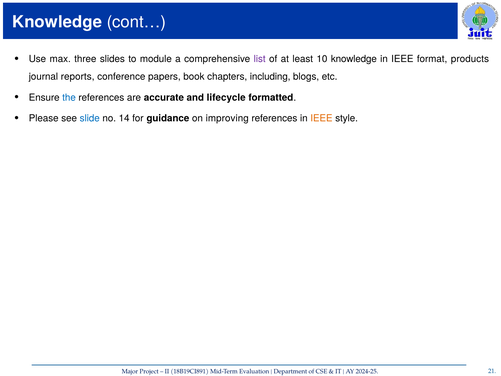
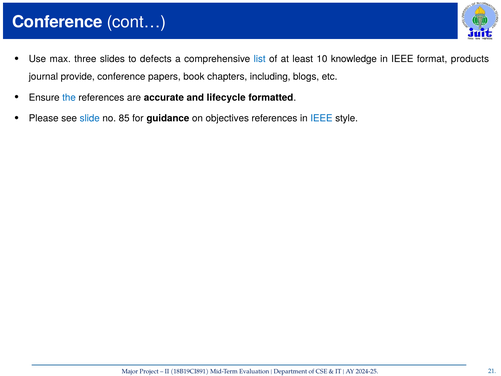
Knowledge at (57, 22): Knowledge -> Conference
module: module -> defects
list colour: purple -> blue
reports: reports -> provide
14: 14 -> 85
improving: improving -> objectives
IEEE at (321, 118) colour: orange -> blue
